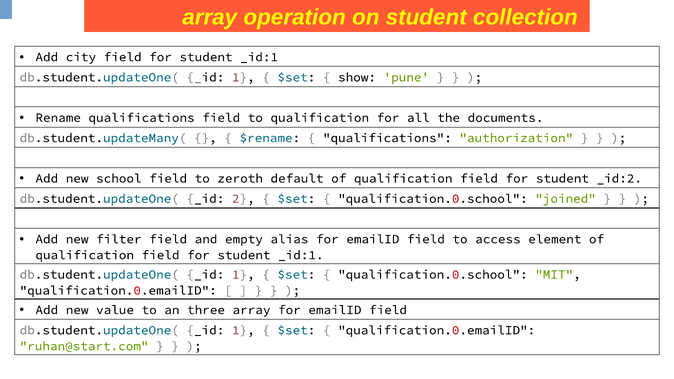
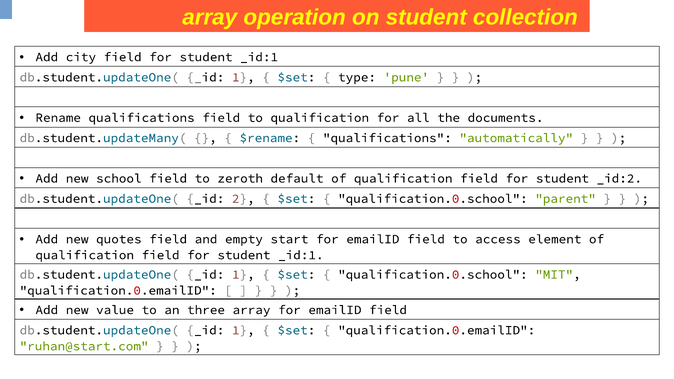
show: show -> type
authorization: authorization -> automatically
joined: joined -> parent
filter: filter -> quotes
alias: alias -> start
